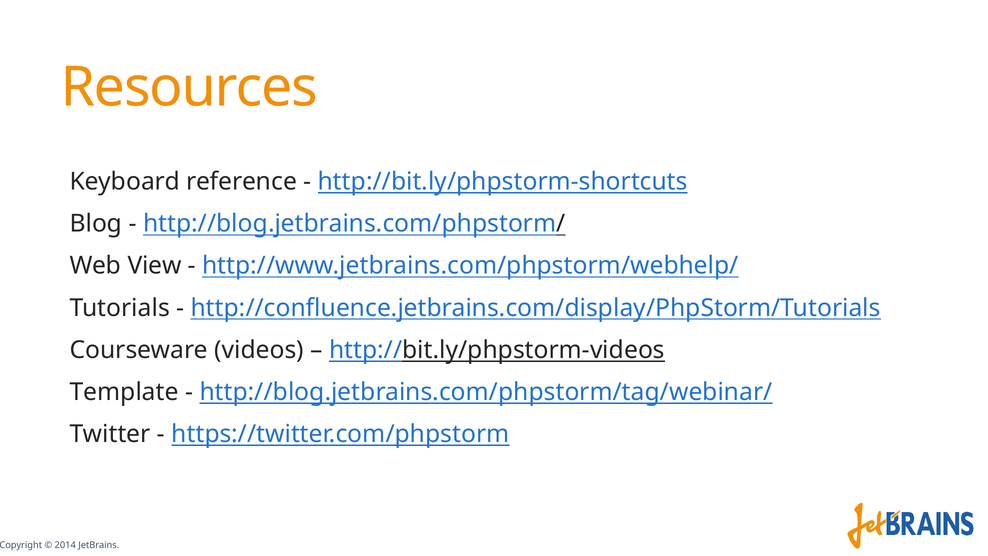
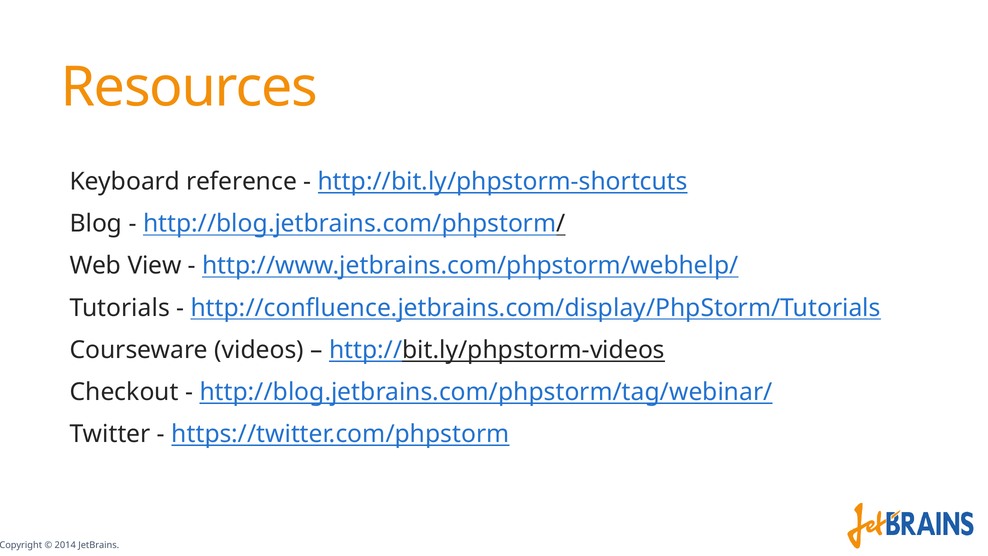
Template: Template -> Checkout
